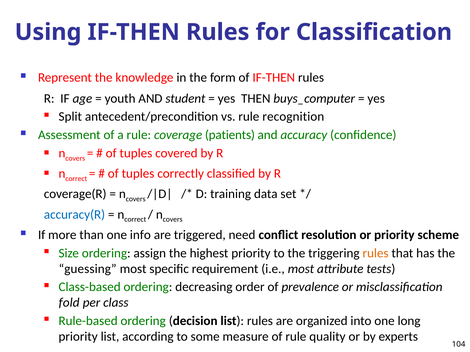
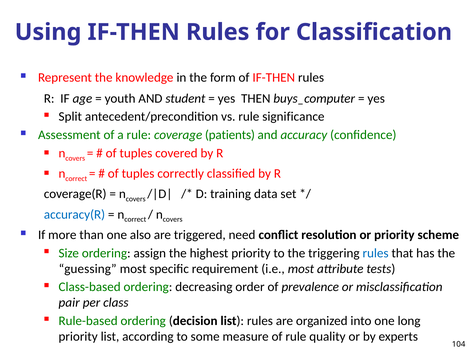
recognition: recognition -> significance
info: info -> also
rules at (376, 253) colour: orange -> blue
fold: fold -> pair
